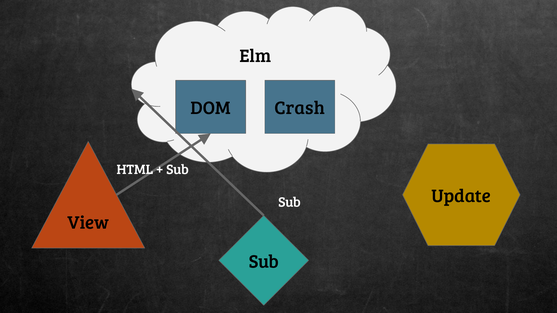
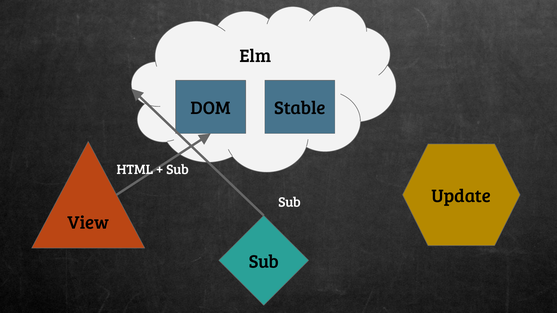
Crash: Crash -> Stable
